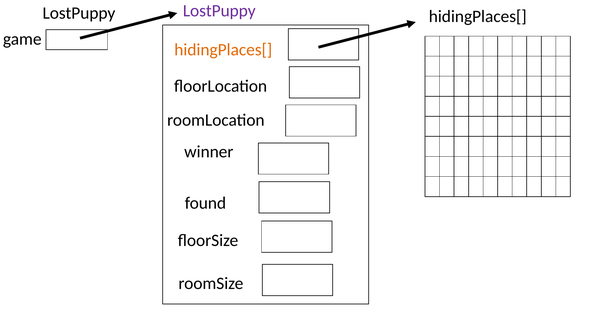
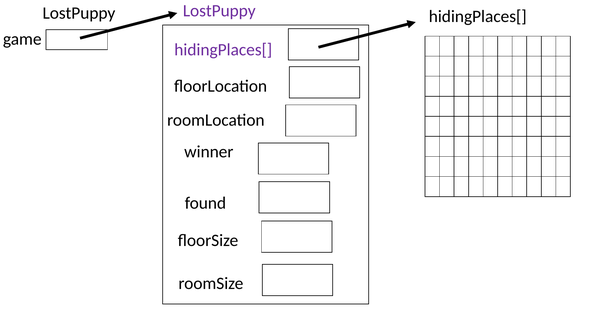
hidingPlaces[ at (223, 50) colour: orange -> purple
